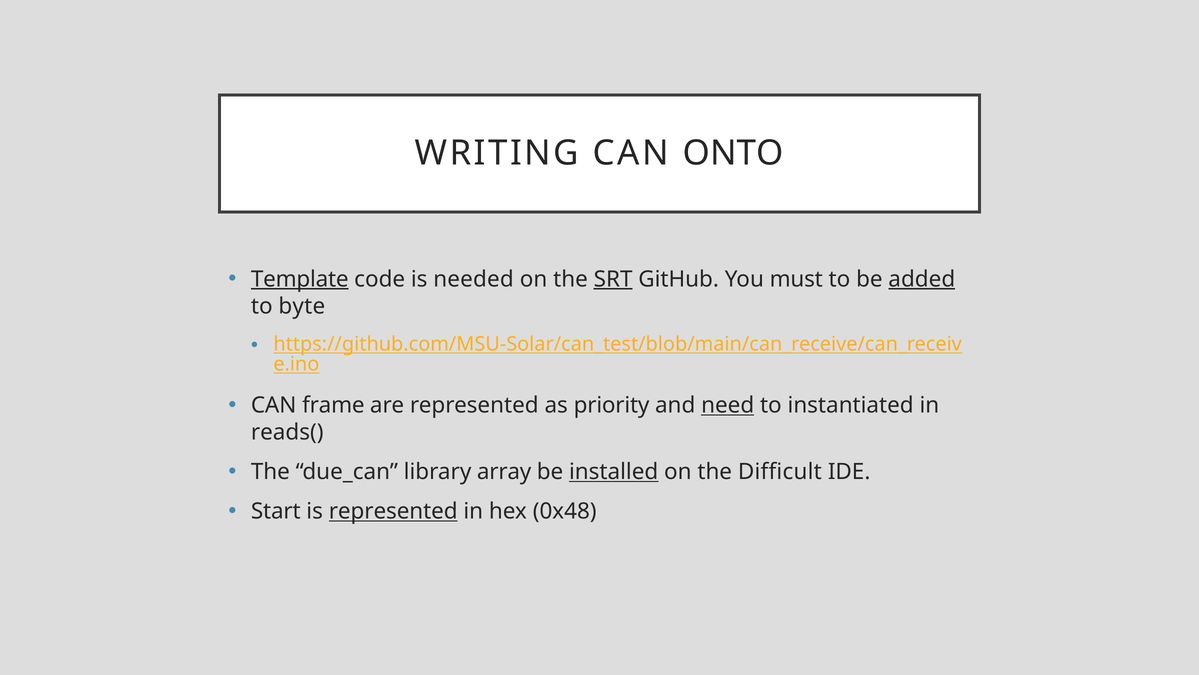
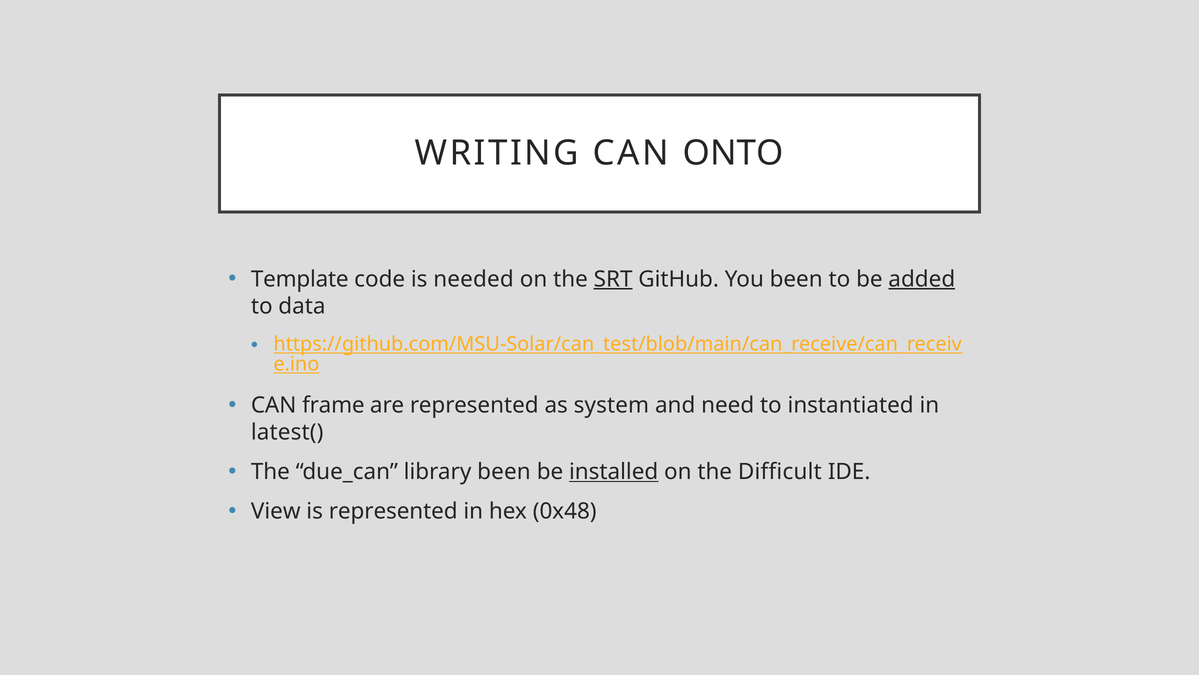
Template underline: present -> none
You must: must -> been
byte: byte -> data
priority: priority -> system
need underline: present -> none
reads(: reads( -> latest(
library array: array -> been
Start: Start -> View
represented at (393, 511) underline: present -> none
